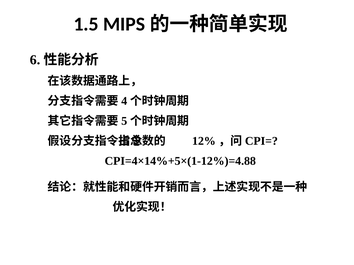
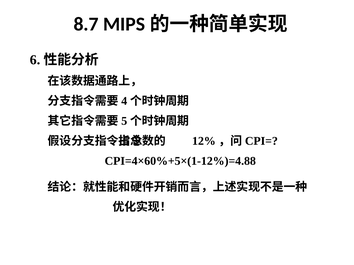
1.5: 1.5 -> 8.7
CPI=4×14%+5×(1-12%)=4.88: CPI=4×14%+5×(1-12%)=4.88 -> CPI=4×60%+5×(1-12%)=4.88
